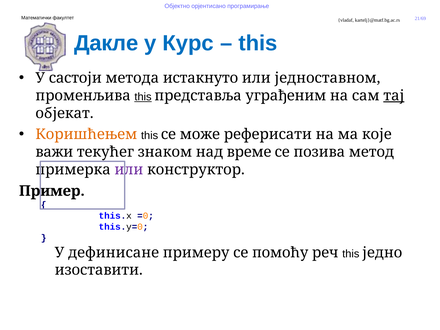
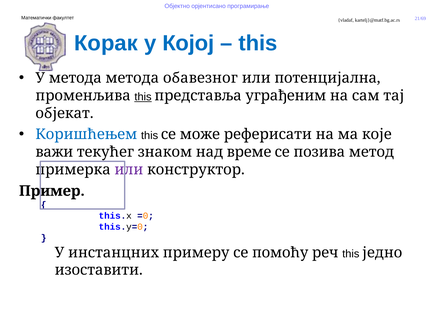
Дакле: Дакле -> Корак
Курс: Курс -> Којој
У састоји: састоји -> метода
истакнуто: истакнуто -> обавезног
једноставном: једноставном -> потенцијална
тај underline: present -> none
Коришћењем colour: orange -> blue
дефинисане: дефинисане -> инстанцних
